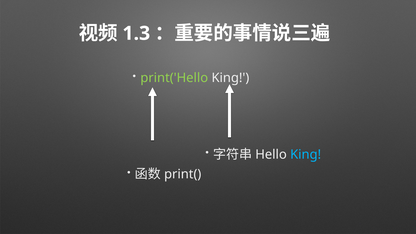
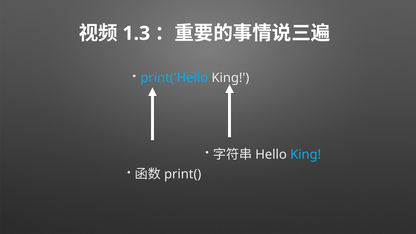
print('Hello colour: light green -> light blue
